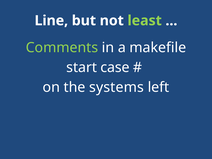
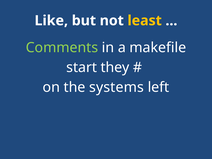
Line: Line -> Like
least colour: light green -> yellow
case: case -> they
